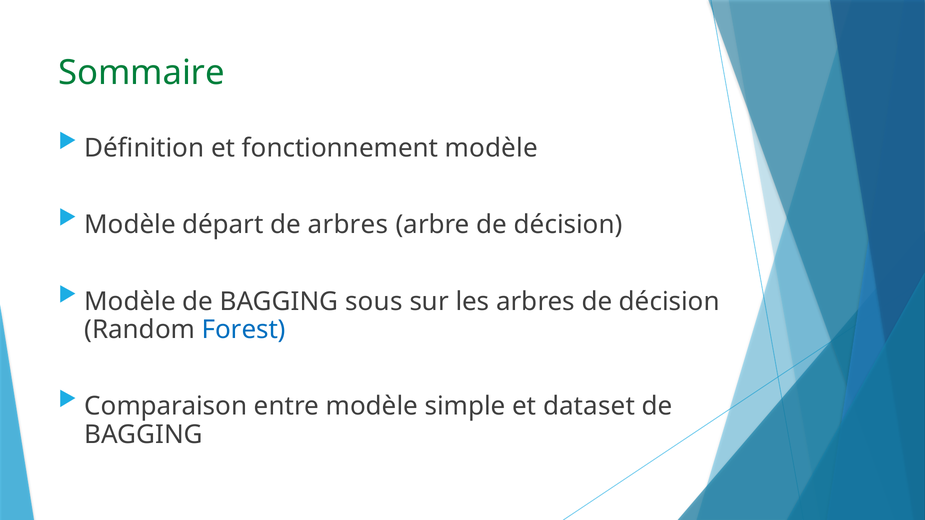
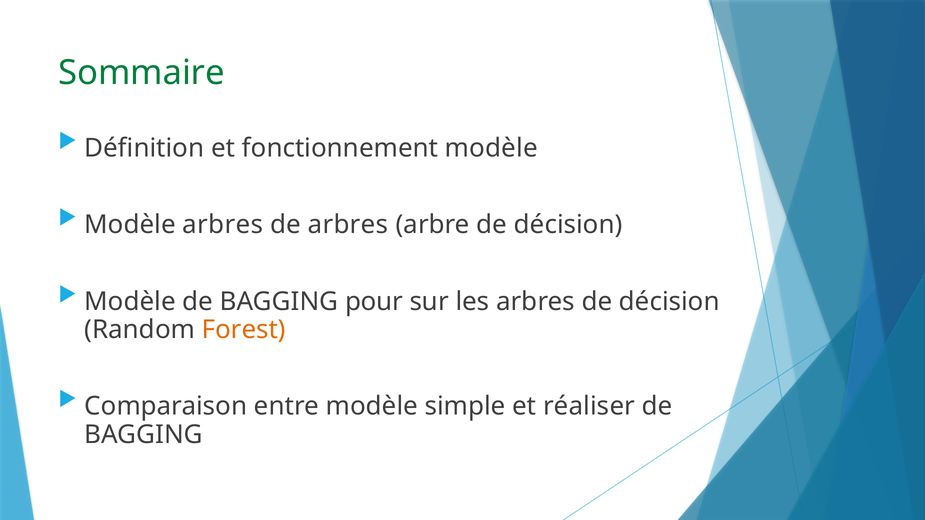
Modèle départ: départ -> arbres
sous: sous -> pour
Forest colour: blue -> orange
dataset: dataset -> réaliser
